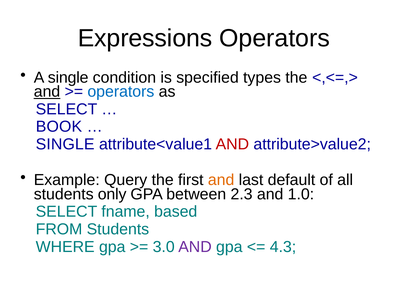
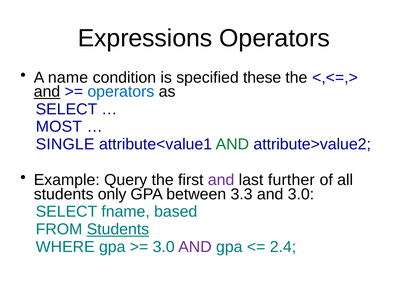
A single: single -> name
types: types -> these
BOOK: BOOK -> MOST
AND at (232, 144) colour: red -> green
and at (221, 180) colour: orange -> purple
default: default -> further
2.3: 2.3 -> 3.3
and 1.0: 1.0 -> 3.0
Students at (118, 229) underline: none -> present
4.3: 4.3 -> 2.4
